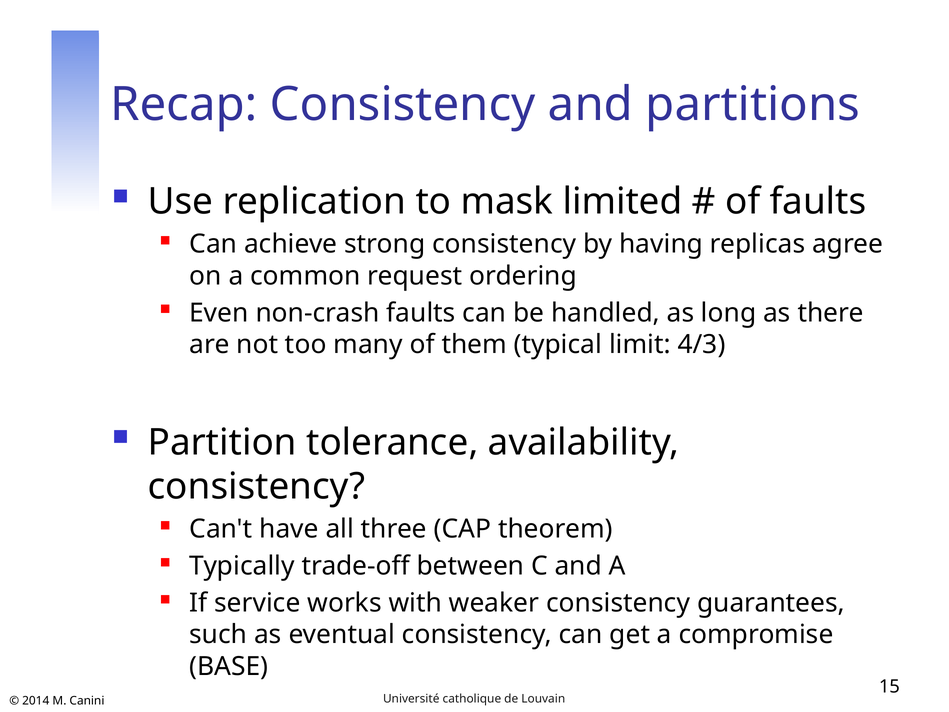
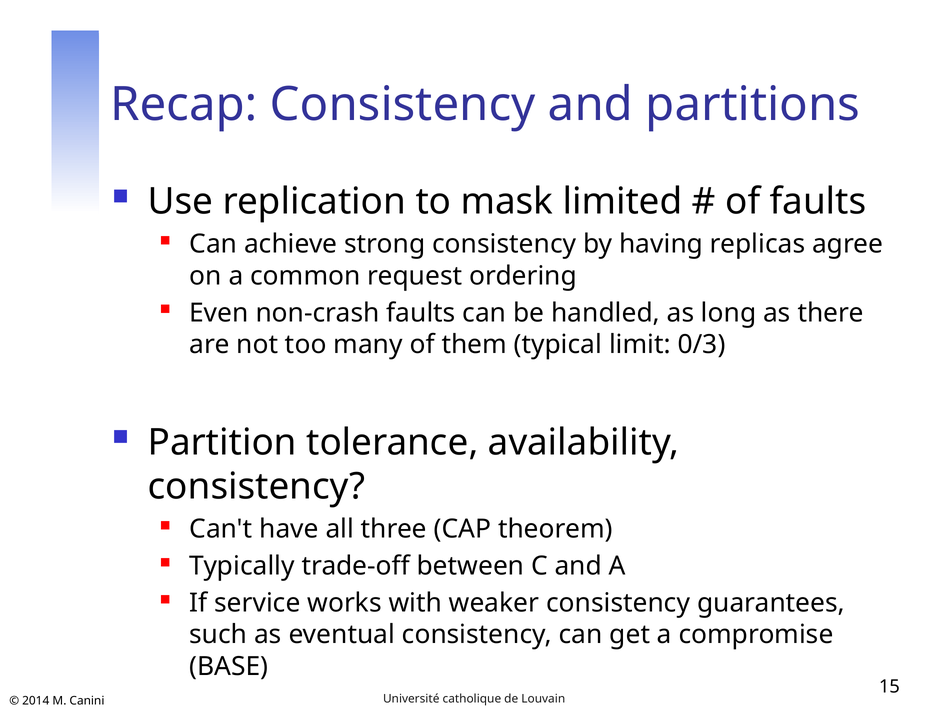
4/3: 4/3 -> 0/3
